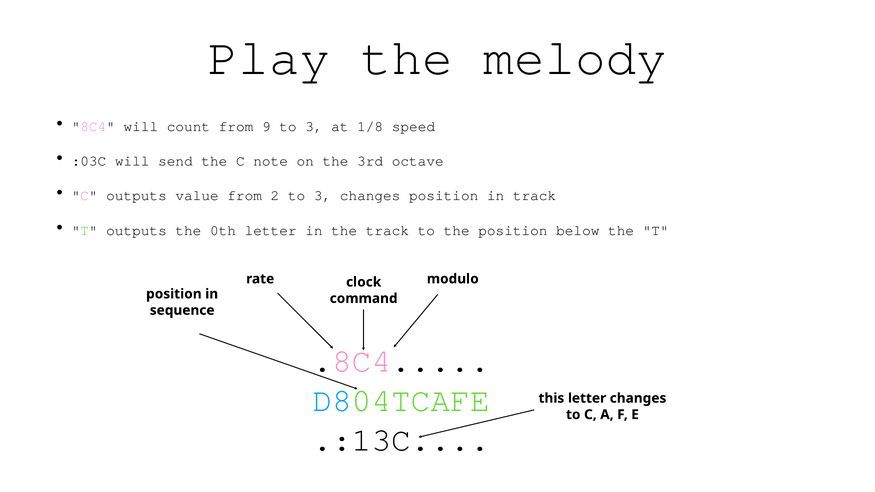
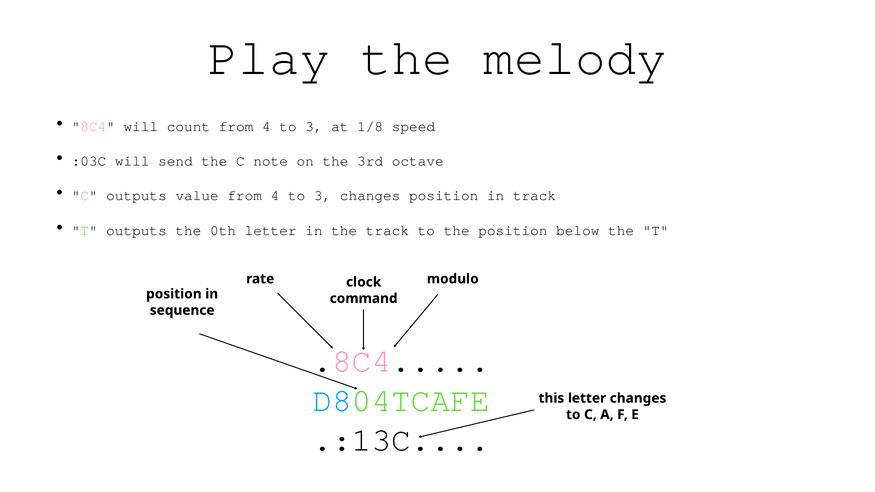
count from 9: 9 -> 4
value from 2: 2 -> 4
